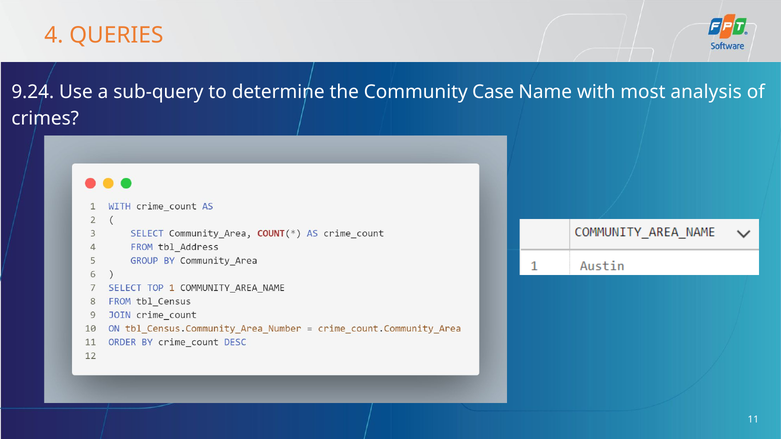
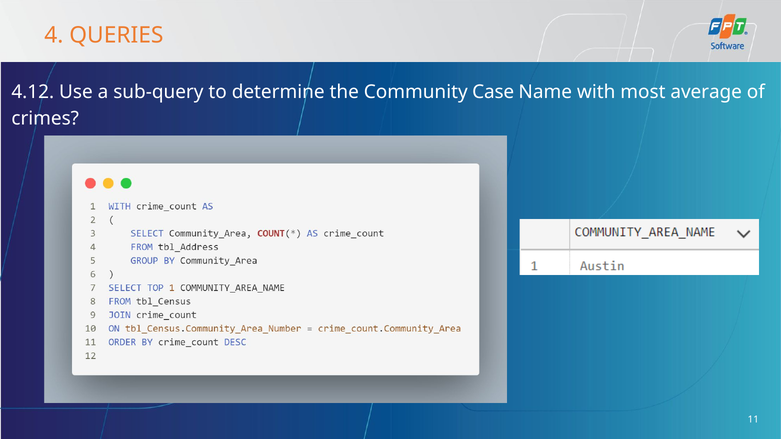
9.24: 9.24 -> 4.12
analysis: analysis -> average
